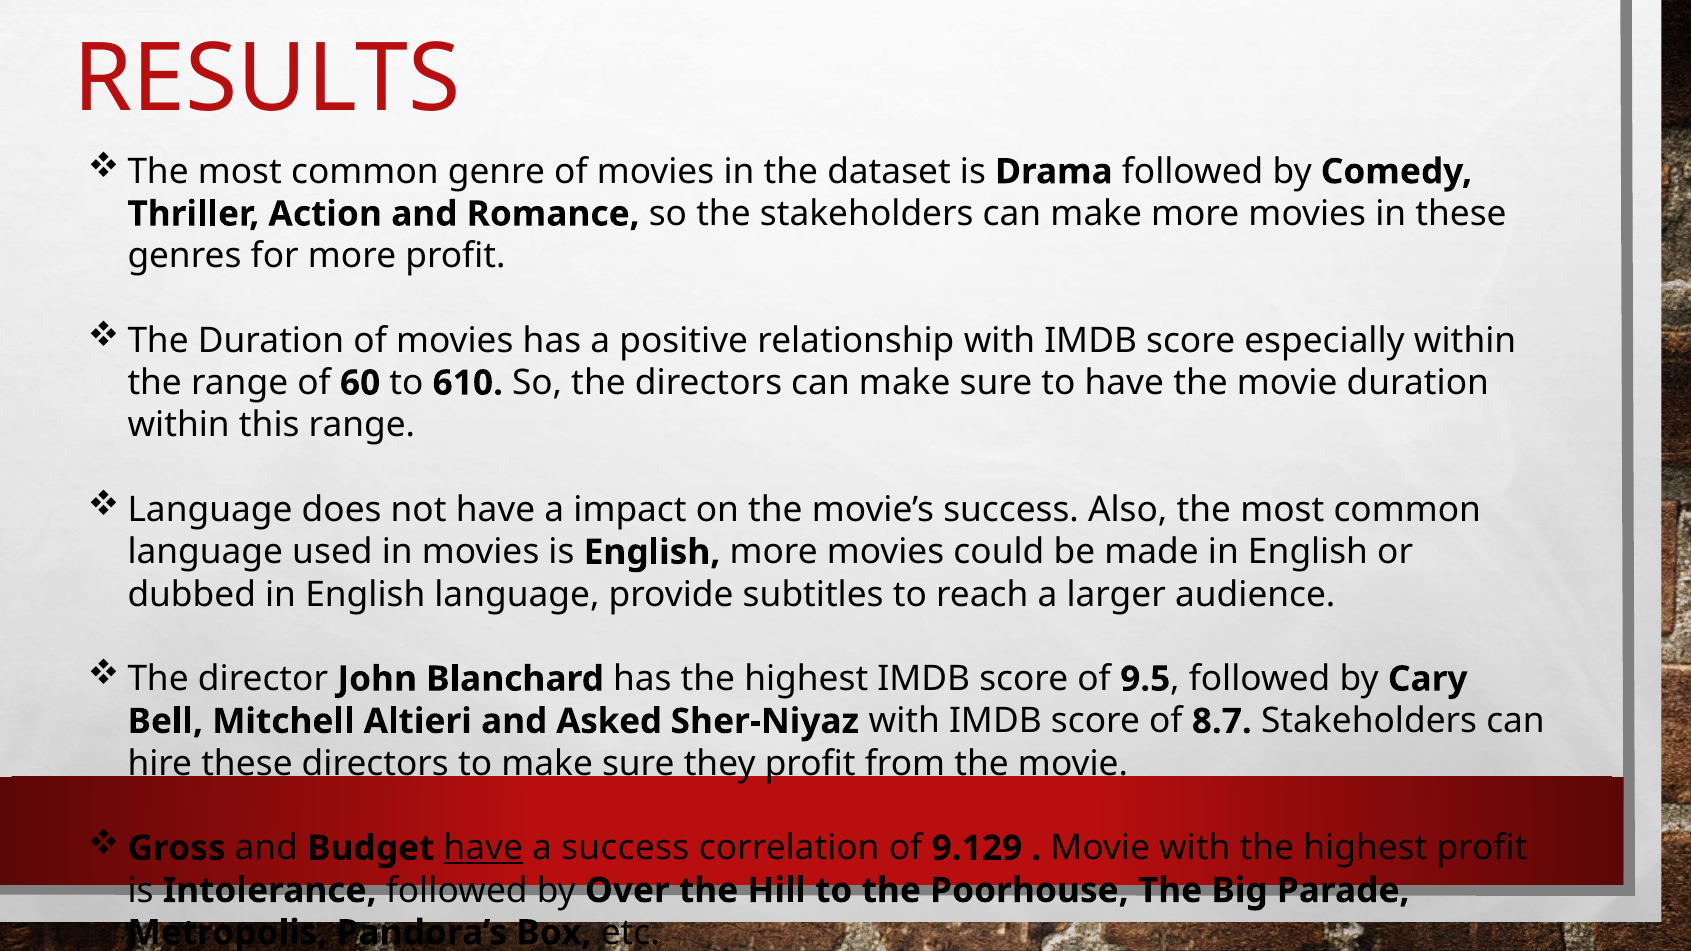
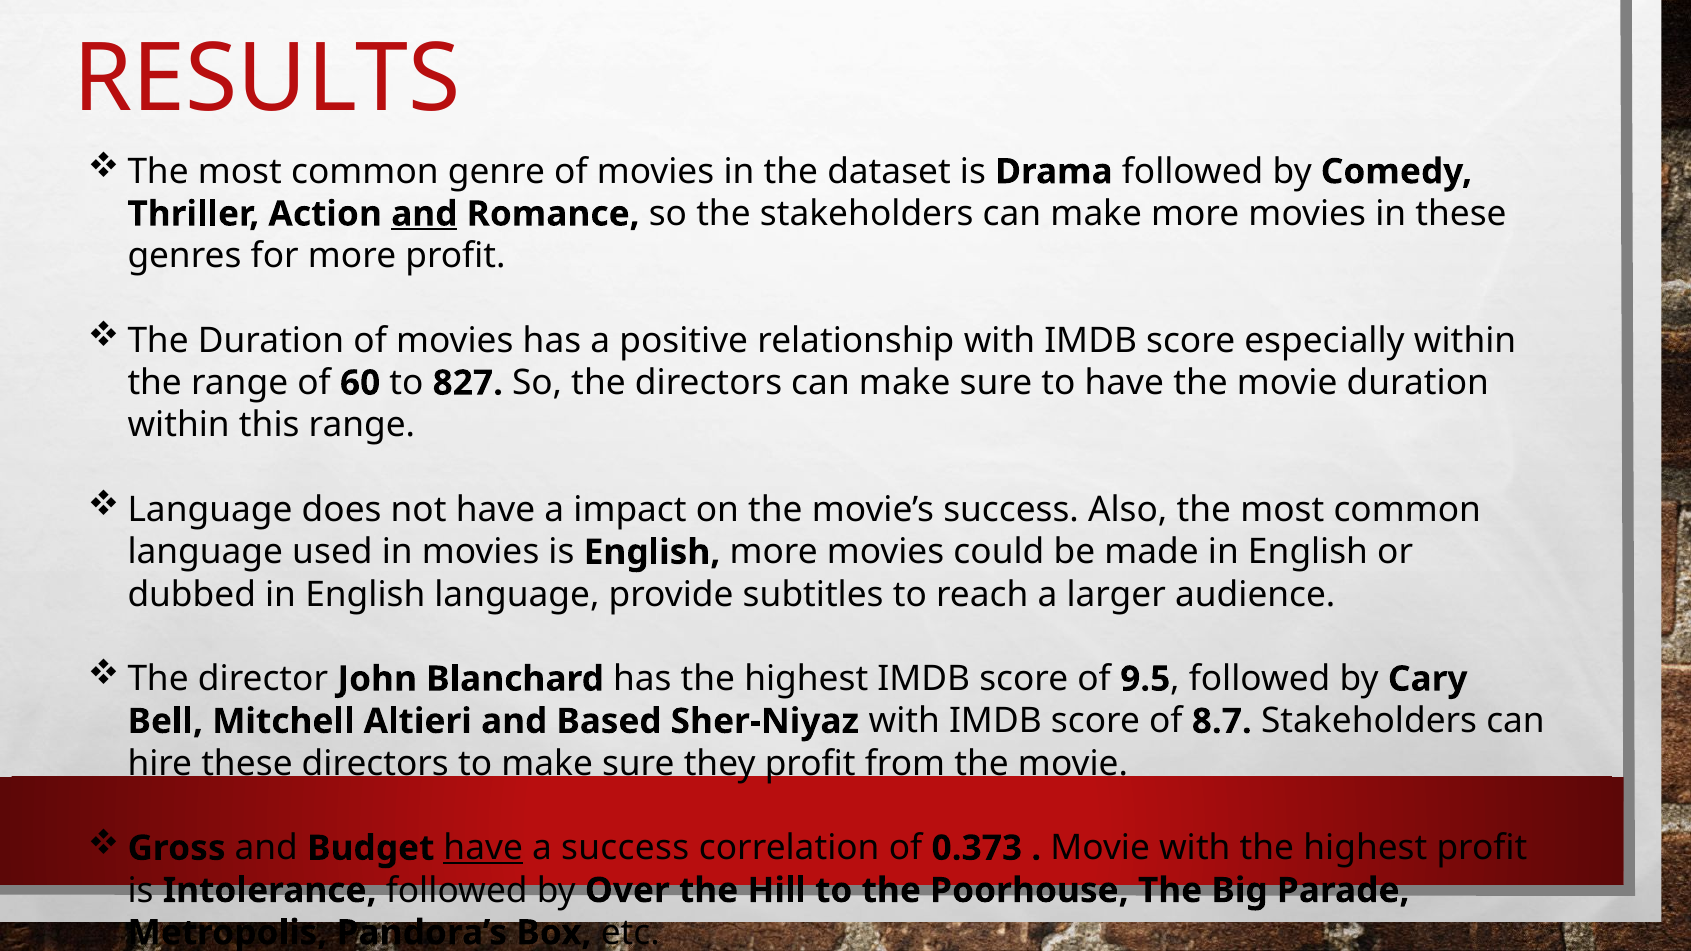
and at (424, 214) underline: none -> present
610: 610 -> 827
Asked: Asked -> Based
9.129: 9.129 -> 0.373
